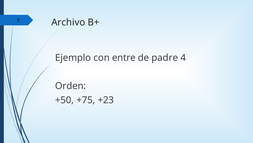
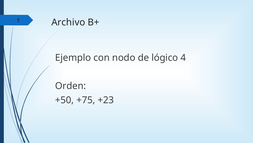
entre: entre -> nodo
padre: padre -> lógico
